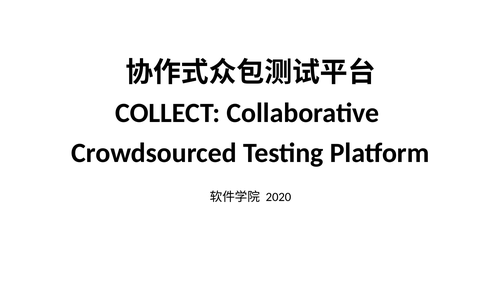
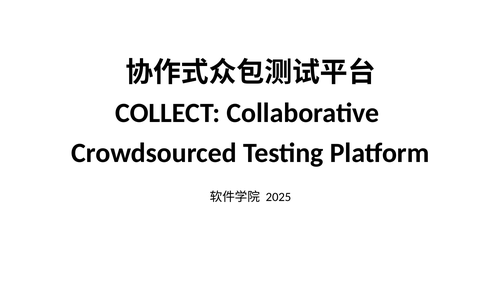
2020: 2020 -> 2025
